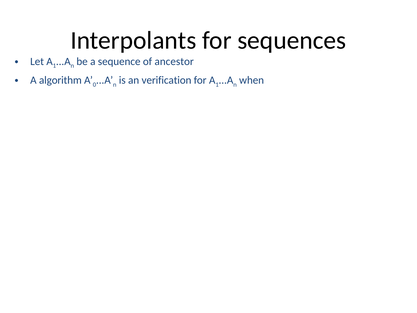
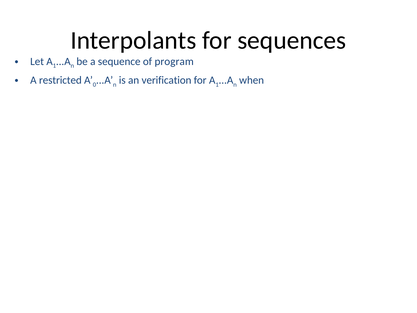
ancestor: ancestor -> program
algorithm: algorithm -> restricted
